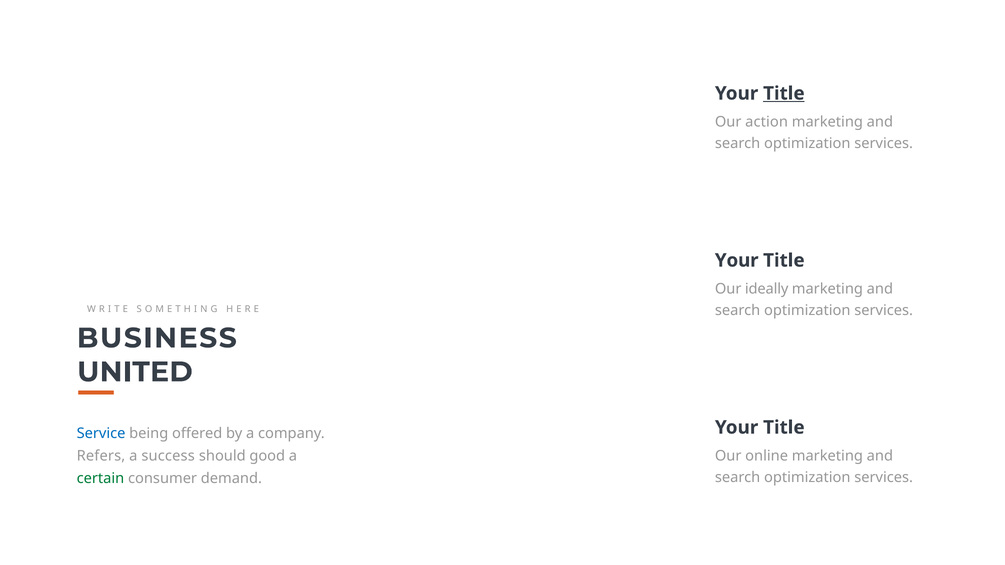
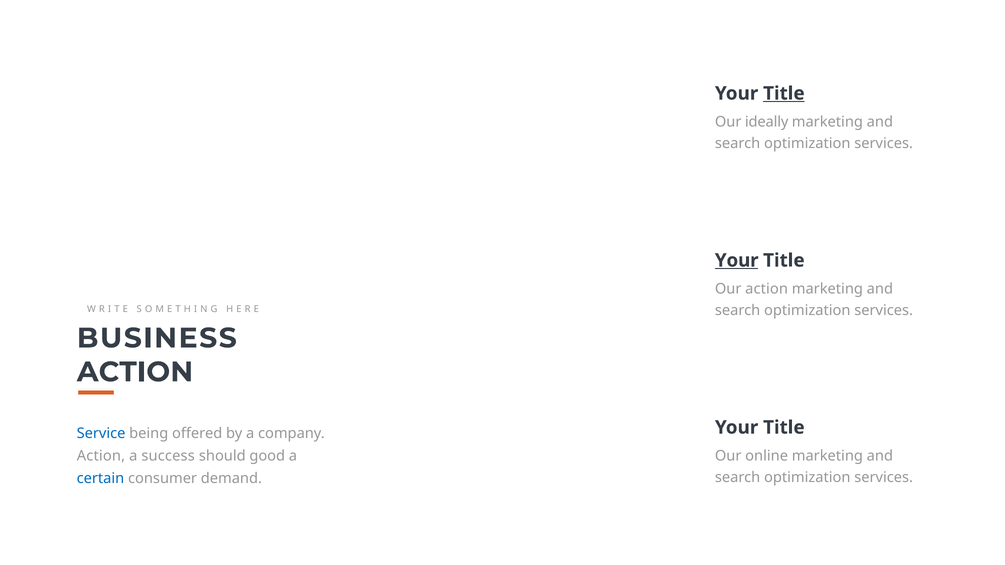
action: action -> ideally
Your at (737, 261) underline: none -> present
Our ideally: ideally -> action
UNITED at (135, 372): UNITED -> ACTION
Refers at (101, 456): Refers -> Action
certain colour: green -> blue
